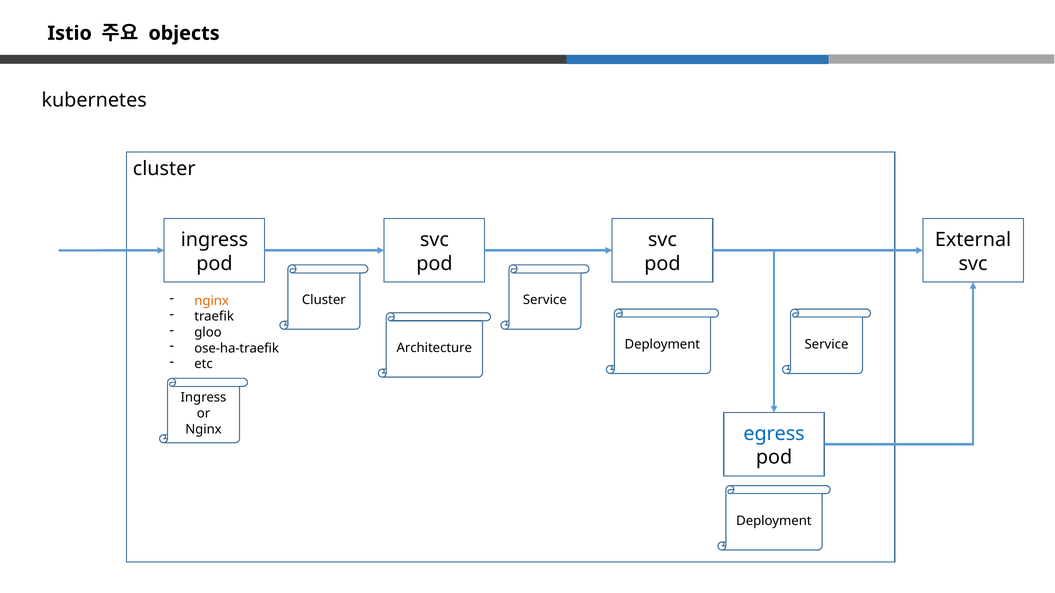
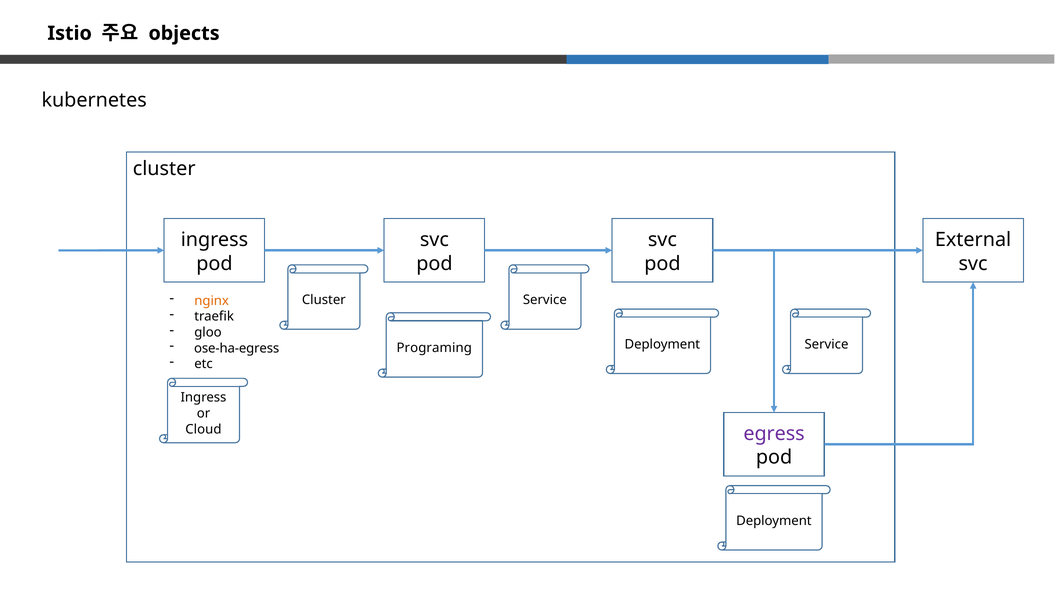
ose-ha-traefik: ose-ha-traefik -> ose-ha-egress
Architecture: Architecture -> Programing
Nginx at (203, 430): Nginx -> Cloud
egress colour: blue -> purple
